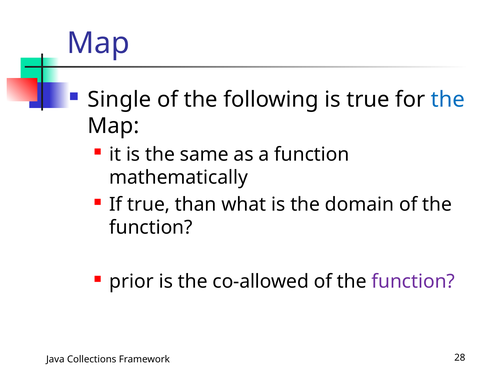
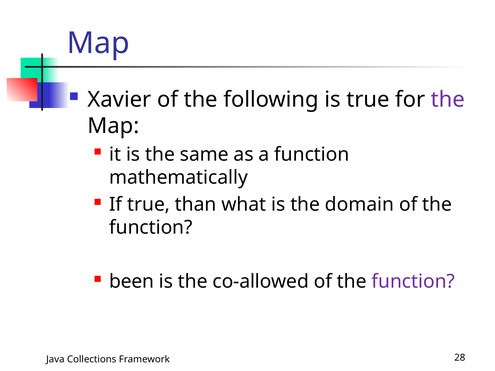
Single: Single -> Xavier
the at (448, 100) colour: blue -> purple
prior: prior -> been
